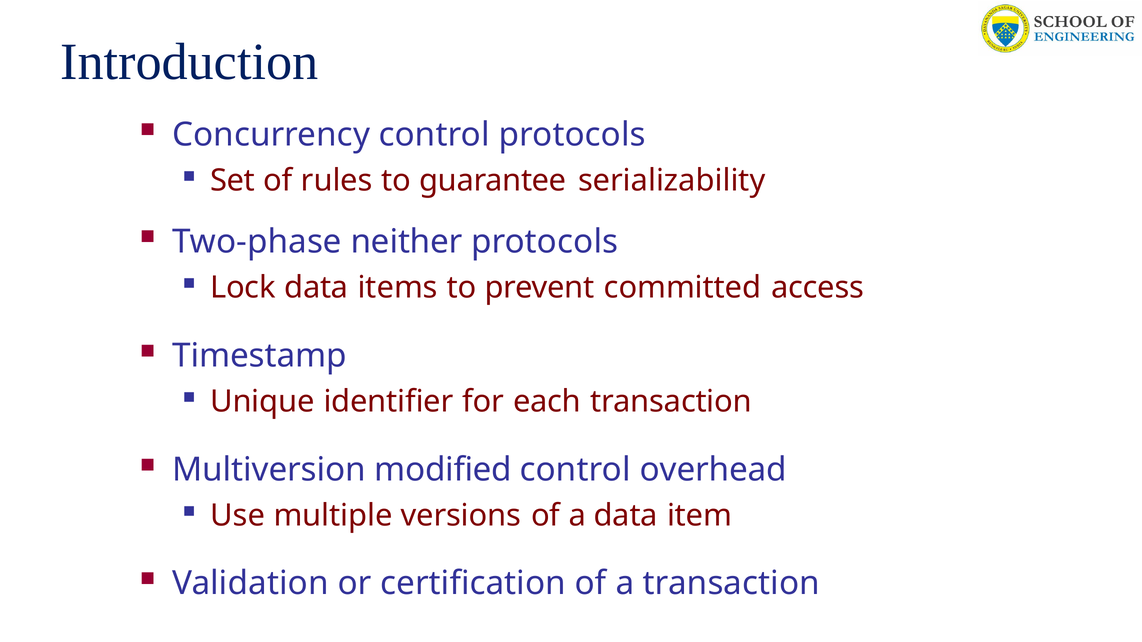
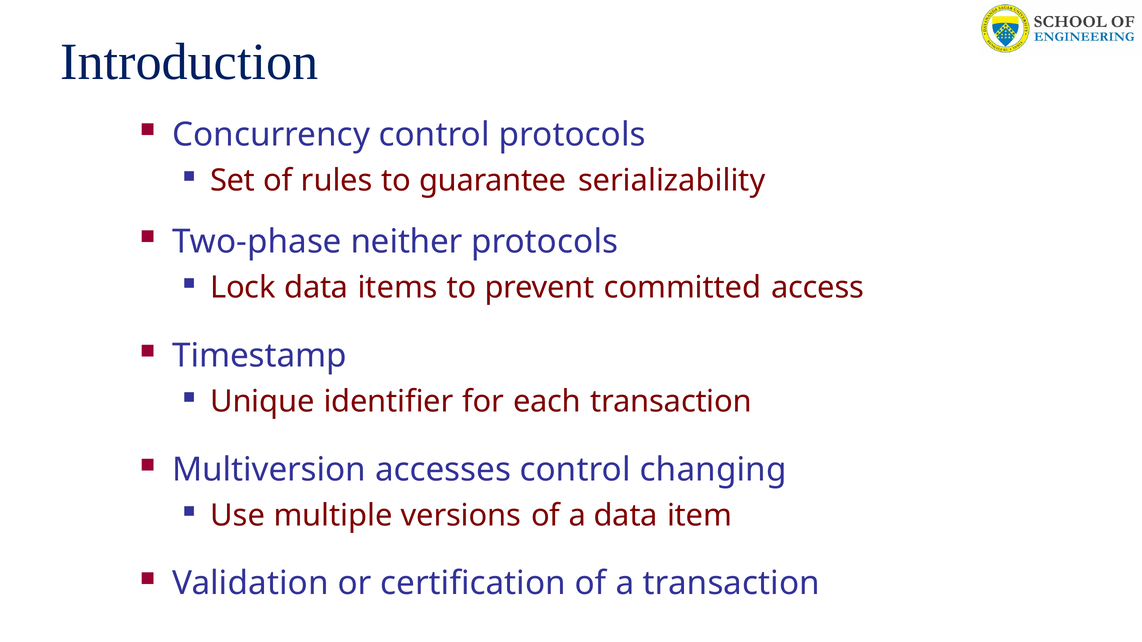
modified: modified -> accesses
overhead: overhead -> changing
